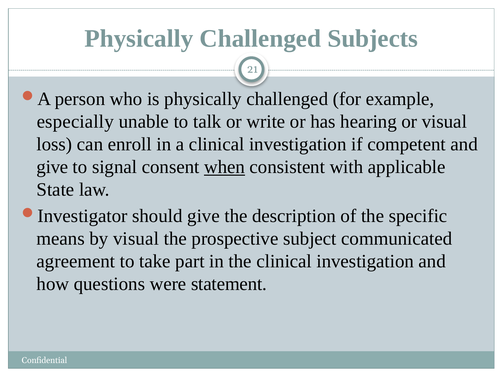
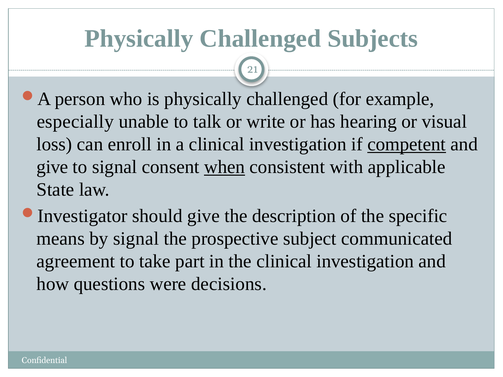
competent underline: none -> present
by visual: visual -> signal
statement: statement -> decisions
